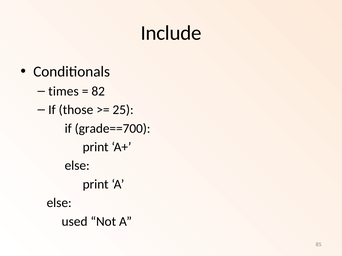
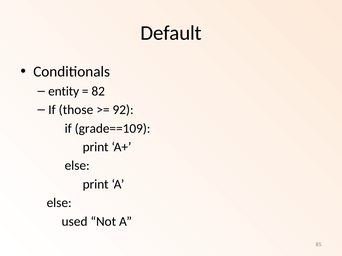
Include: Include -> Default
times: times -> entity
25: 25 -> 92
grade==700: grade==700 -> grade==109
